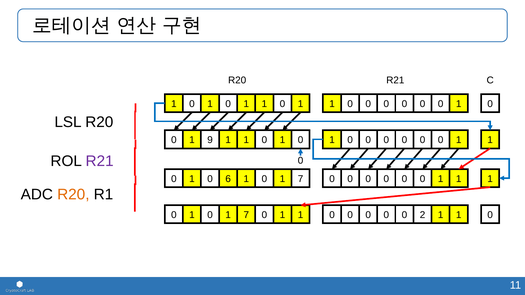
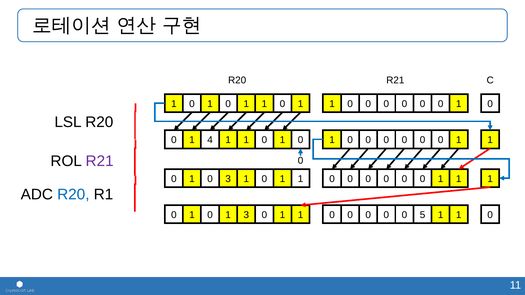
9: 9 -> 4
0 6: 6 -> 3
7 at (301, 179): 7 -> 1
R20 at (73, 195) colour: orange -> blue
7 at (246, 215): 7 -> 3
2: 2 -> 5
